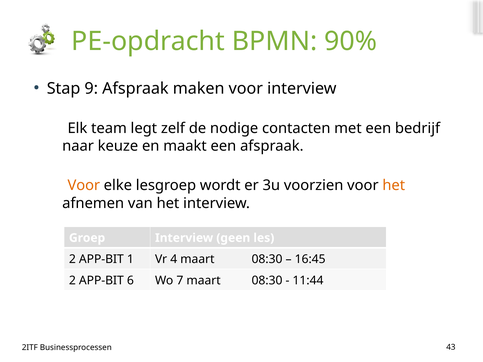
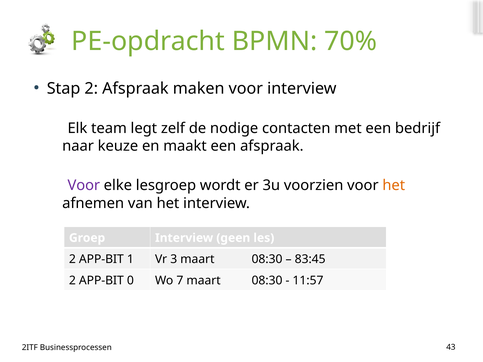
90%: 90% -> 70%
Stap 9: 9 -> 2
Voor at (84, 186) colour: orange -> purple
4: 4 -> 3
16:45: 16:45 -> 83:45
6: 6 -> 0
11:44: 11:44 -> 11:57
